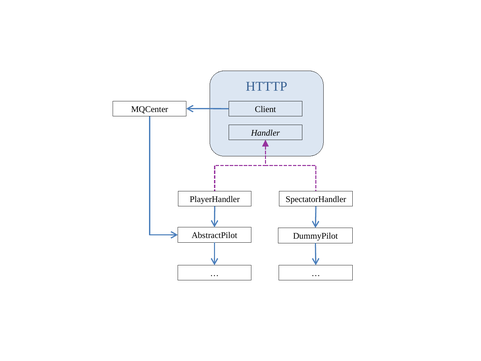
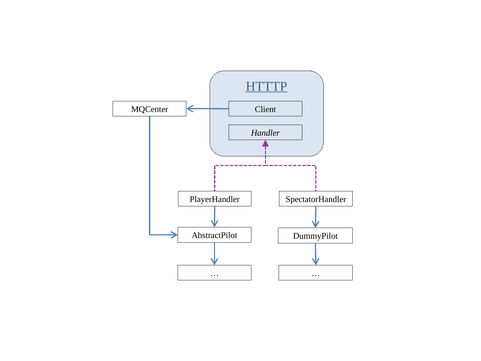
HTTTP underline: none -> present
